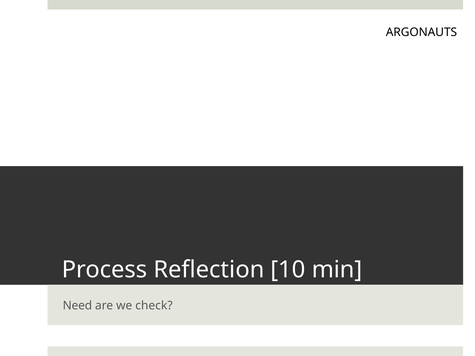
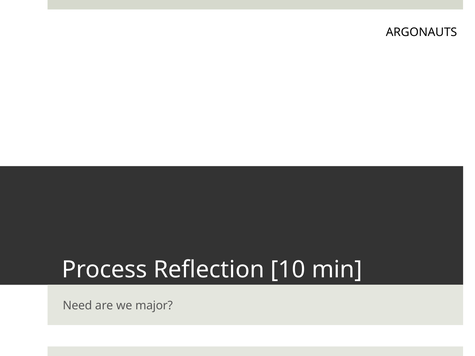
check: check -> major
